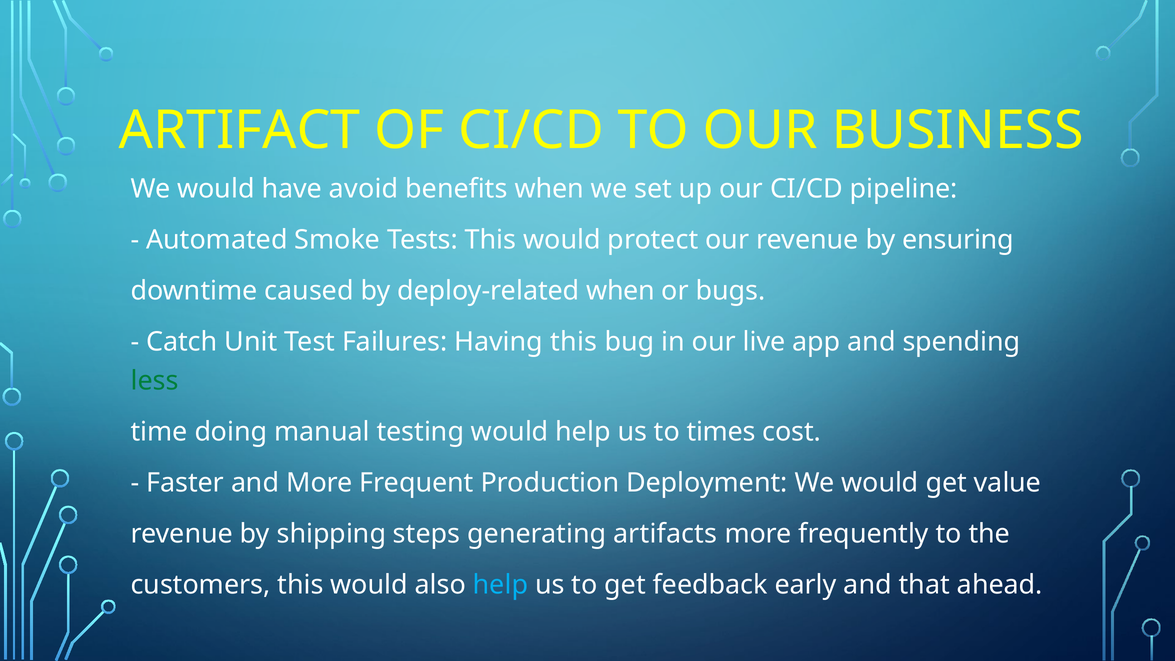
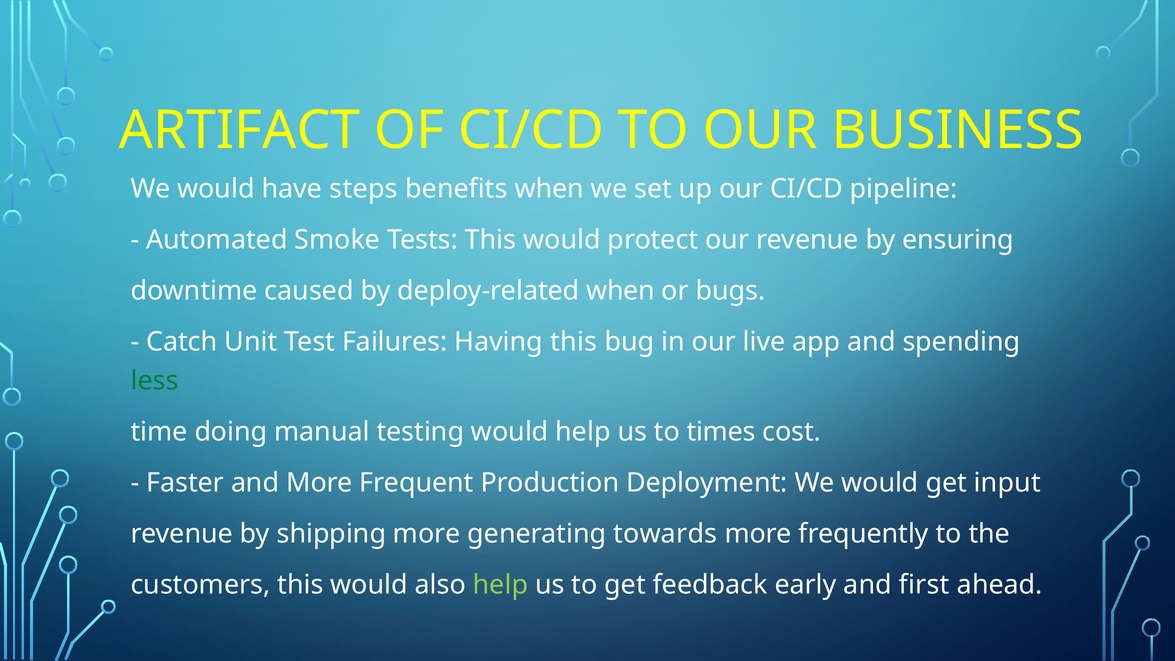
avoid: avoid -> steps
value: value -> input
shipping steps: steps -> more
artifacts: artifacts -> towards
help at (500, 585) colour: light blue -> light green
that: that -> first
